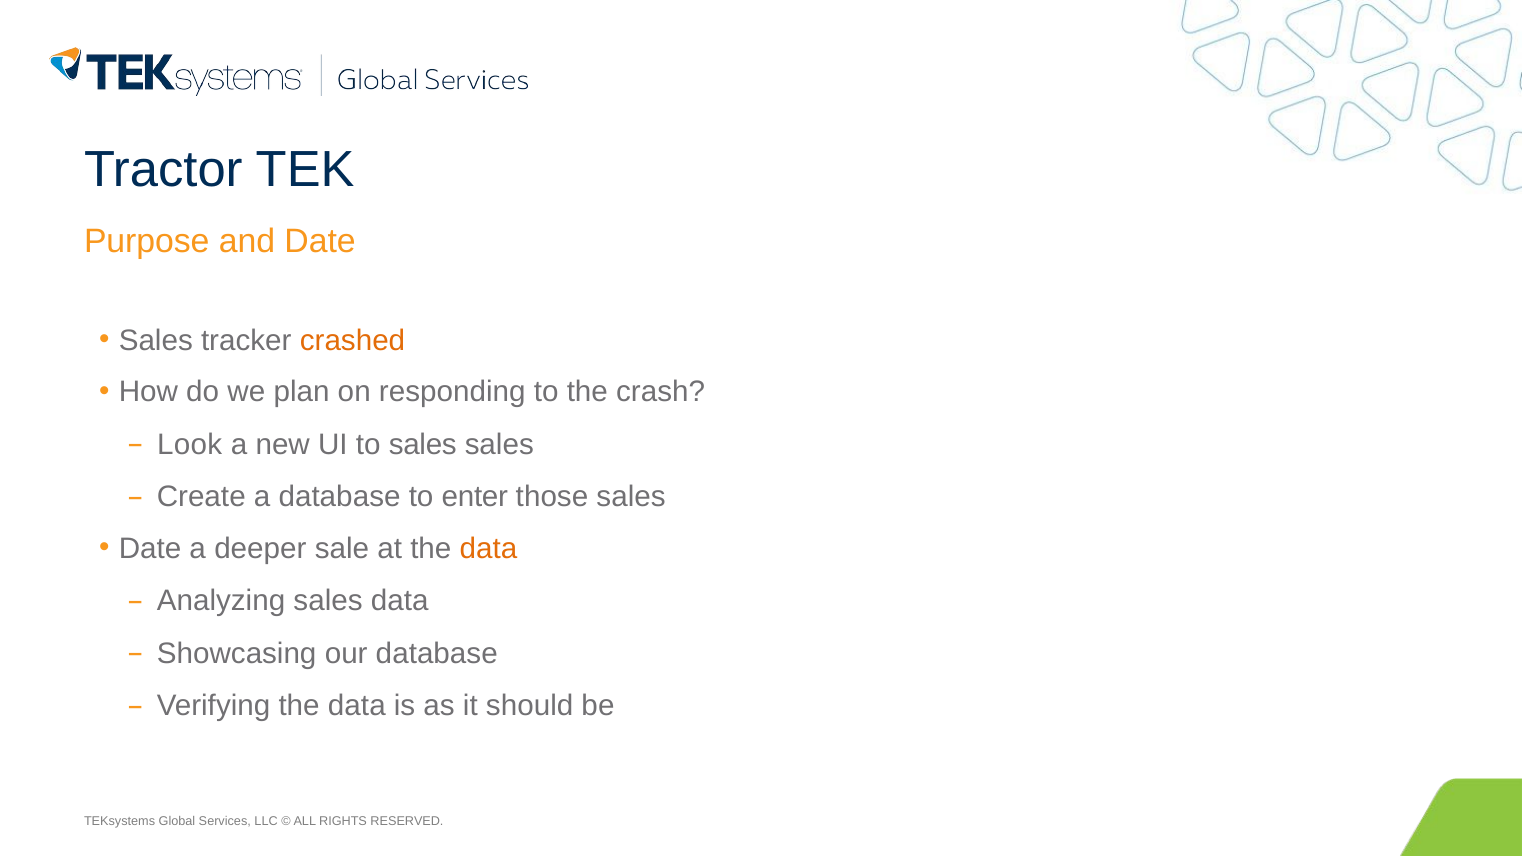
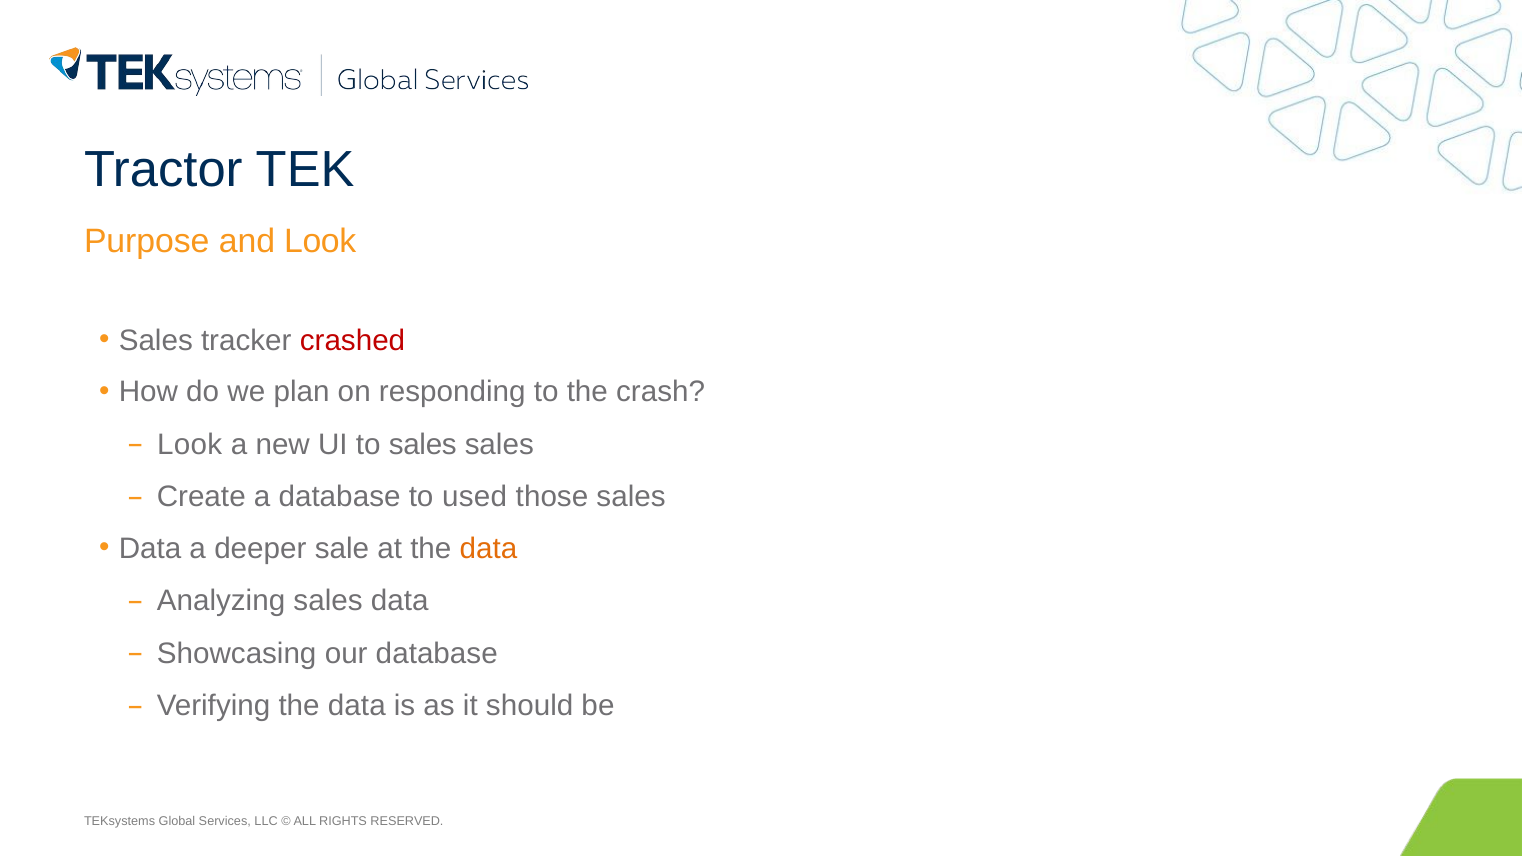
and Date: Date -> Look
crashed colour: orange -> red
enter: enter -> used
Date at (150, 549): Date -> Data
